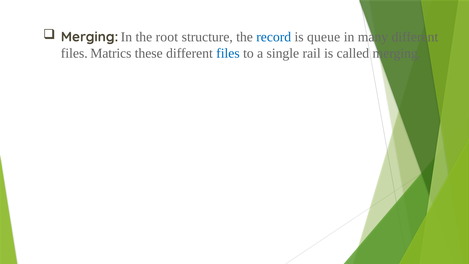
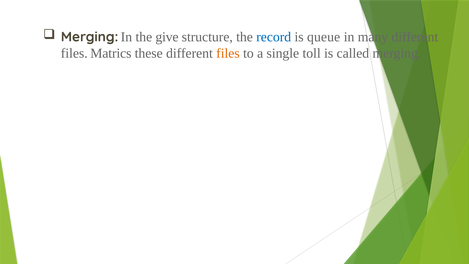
root: root -> give
files at (228, 53) colour: blue -> orange
rail: rail -> toll
